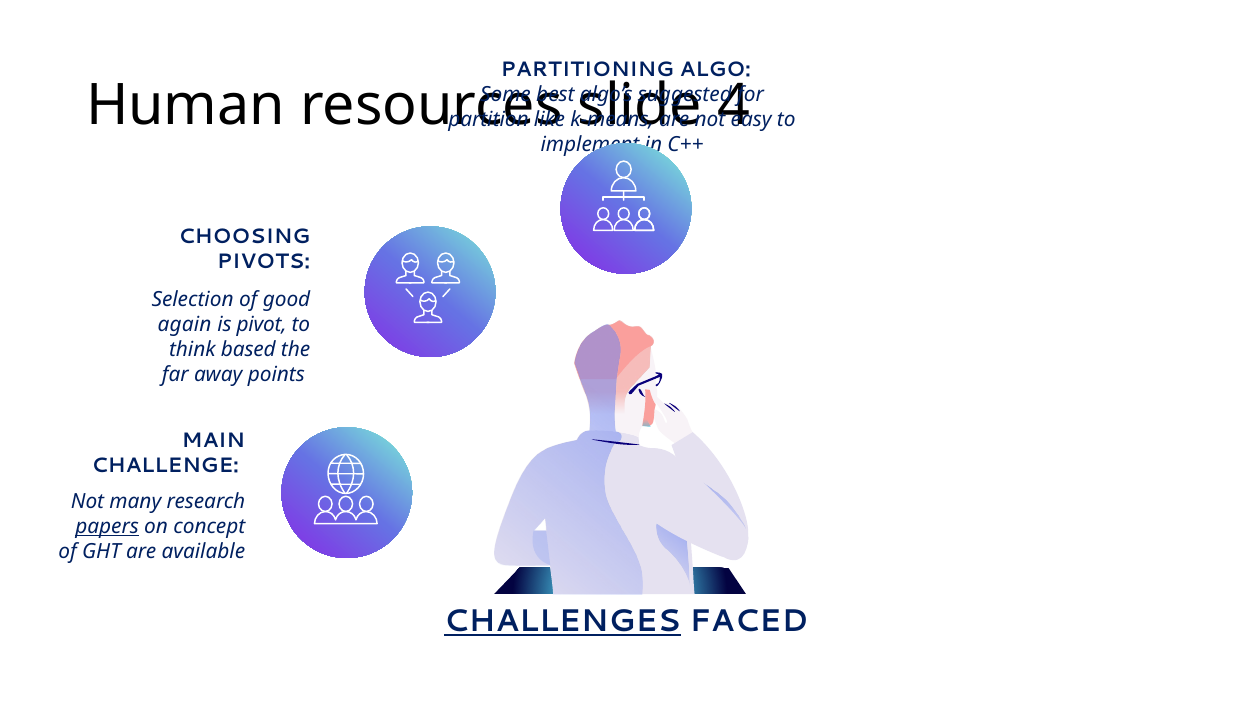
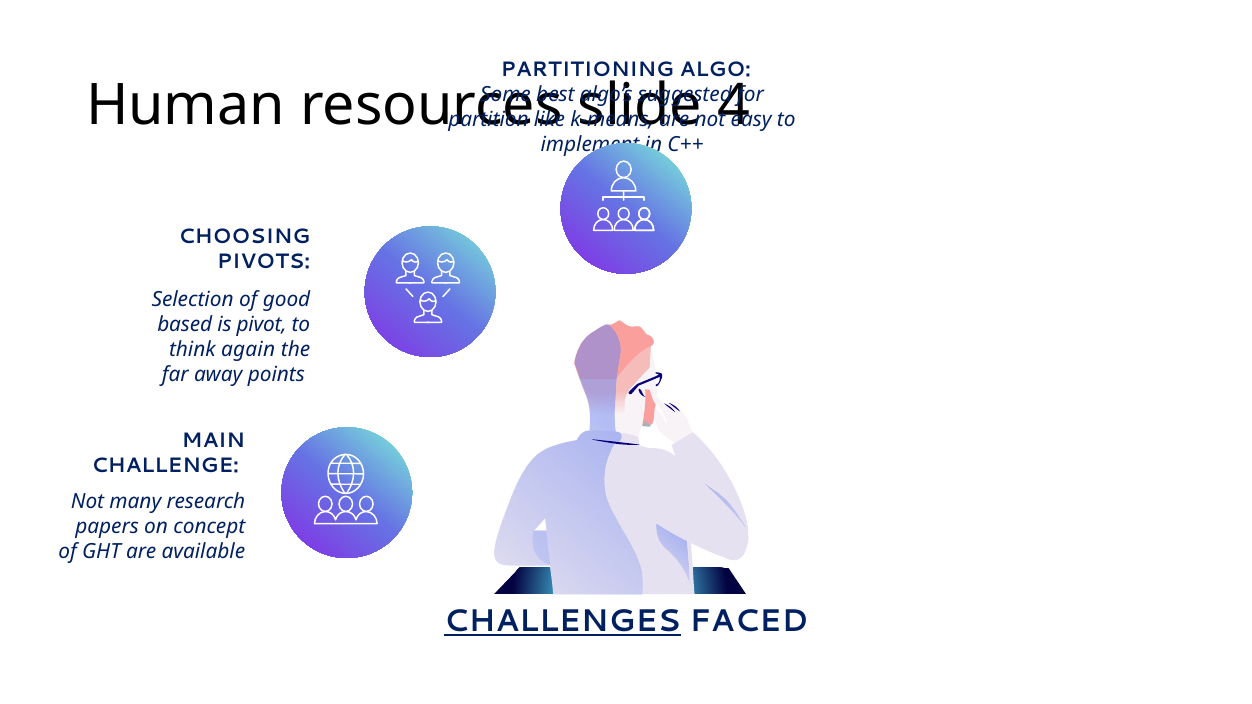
again: again -> based
based: based -> again
papers underline: present -> none
